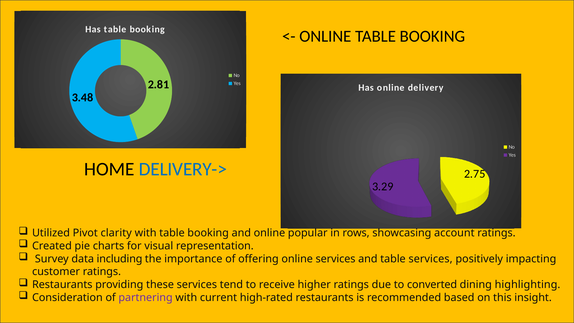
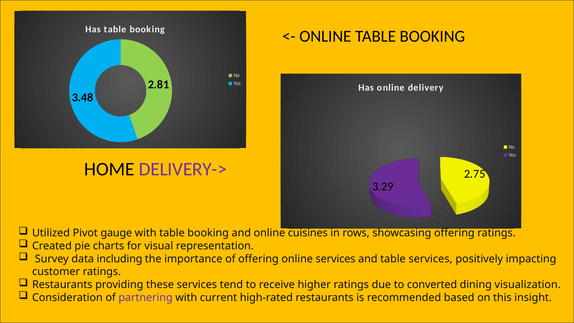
DELIVERY-> colour: blue -> purple
clarity: clarity -> gauge
popular: popular -> cuisines
showcasing account: account -> offering
highlighting: highlighting -> visualization
